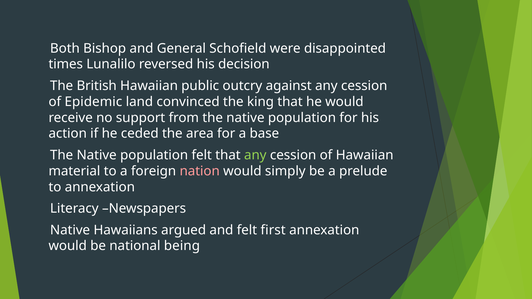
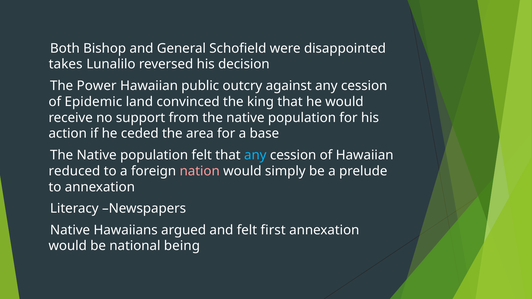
times: times -> takes
British: British -> Power
any at (255, 155) colour: light green -> light blue
material: material -> reduced
